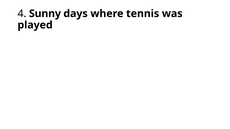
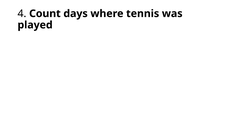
Sunny: Sunny -> Count
